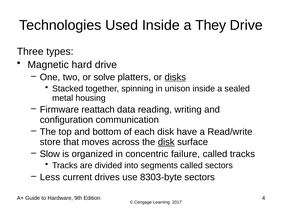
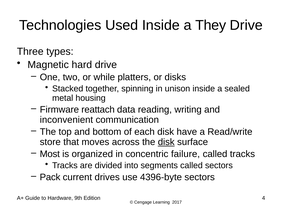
solve: solve -> while
disks underline: present -> none
configuration: configuration -> inconvenient
Slow: Slow -> Most
Less: Less -> Pack
8303-byte: 8303-byte -> 4396-byte
